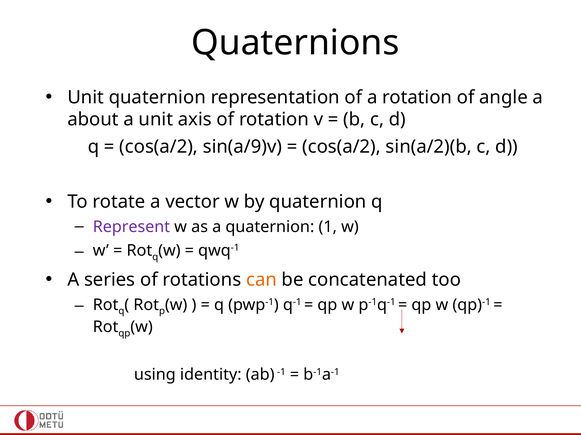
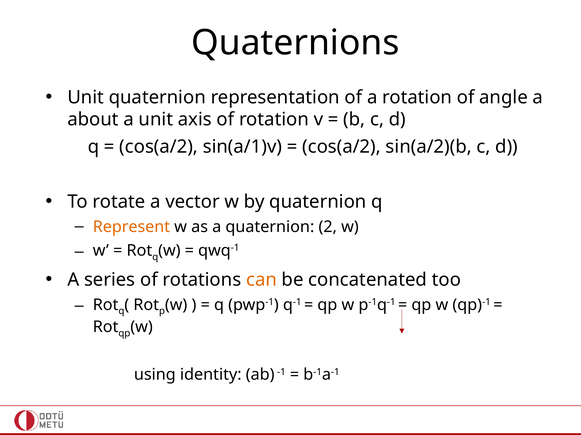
sin(a/9)v: sin(a/9)v -> sin(a/1)v
Represent colour: purple -> orange
1: 1 -> 2
